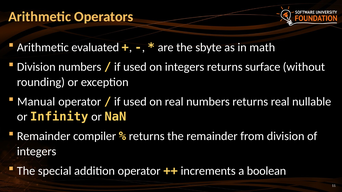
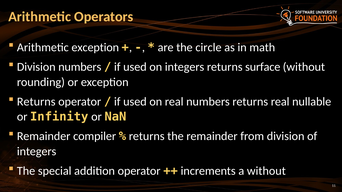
Arithmetic evaluated: evaluated -> exception
sbyte: sbyte -> circle
Manual at (36, 102): Manual -> Returns
a boolean: boolean -> without
